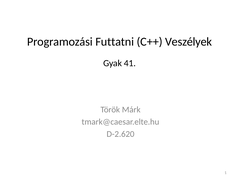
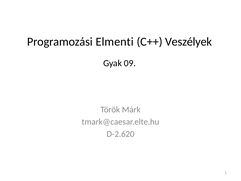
Futtatni: Futtatni -> Elmenti
41: 41 -> 09
